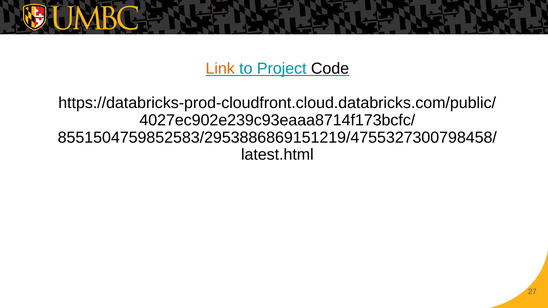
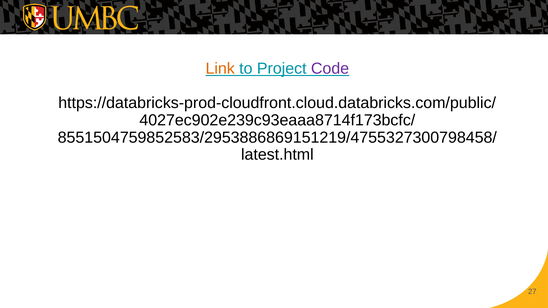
Code colour: black -> purple
